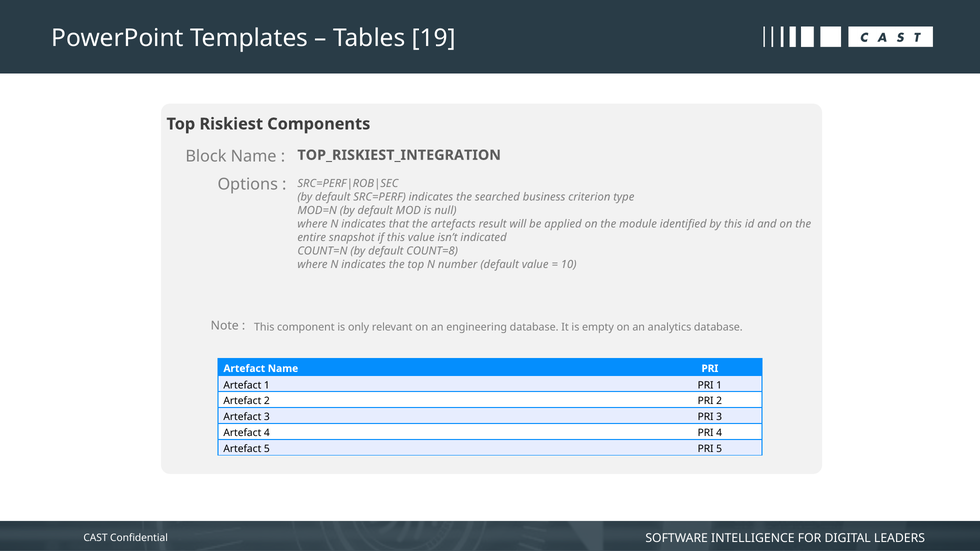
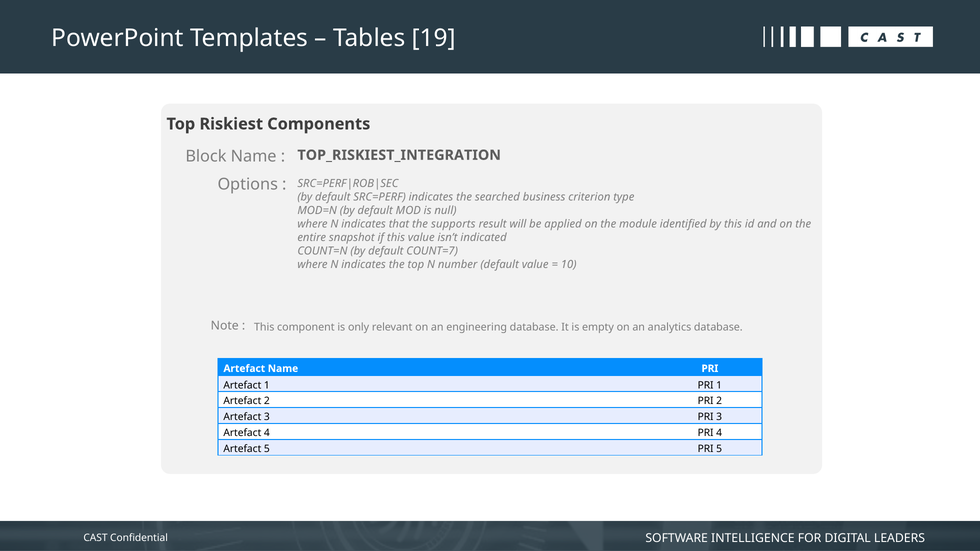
artefacts: artefacts -> supports
COUNT=8: COUNT=8 -> COUNT=7
